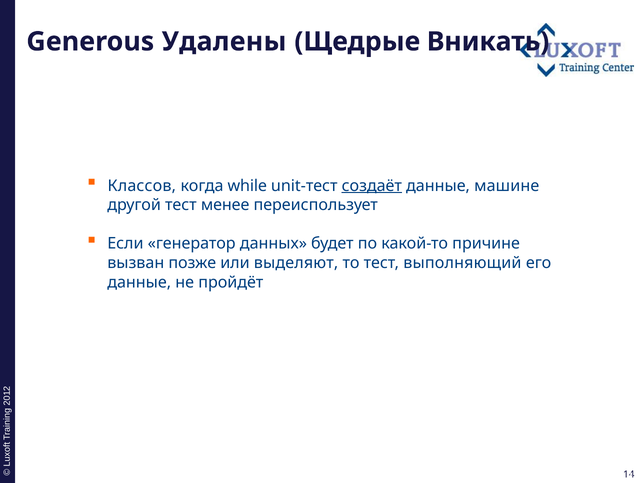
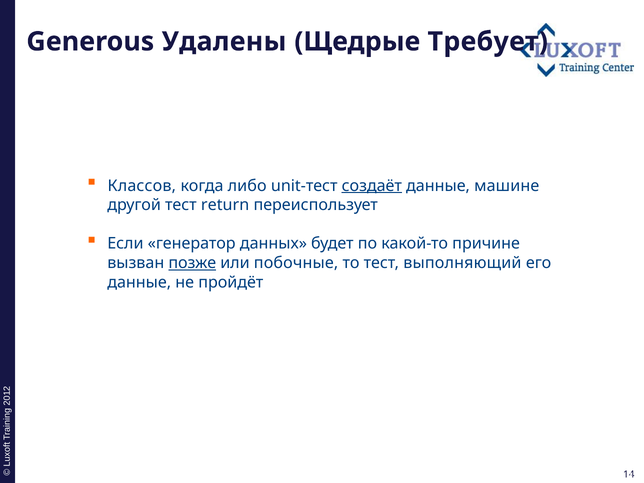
Вникать: Вникать -> Требует
while: while -> либо
менее: менее -> return
позже underline: none -> present
выделяют: выделяют -> побочные
